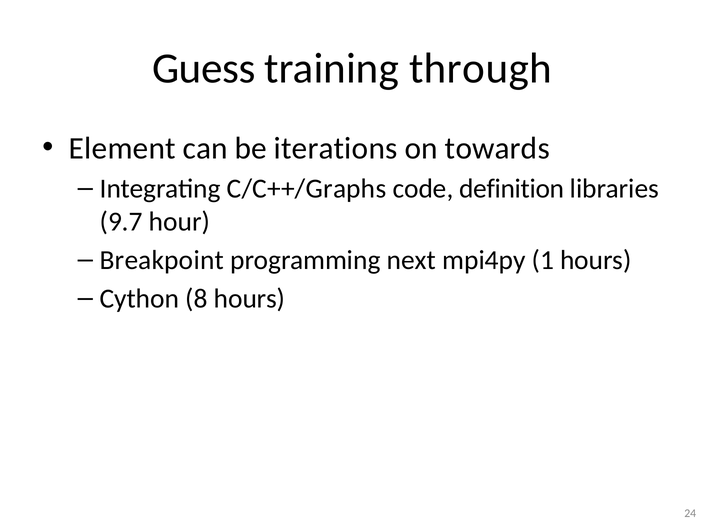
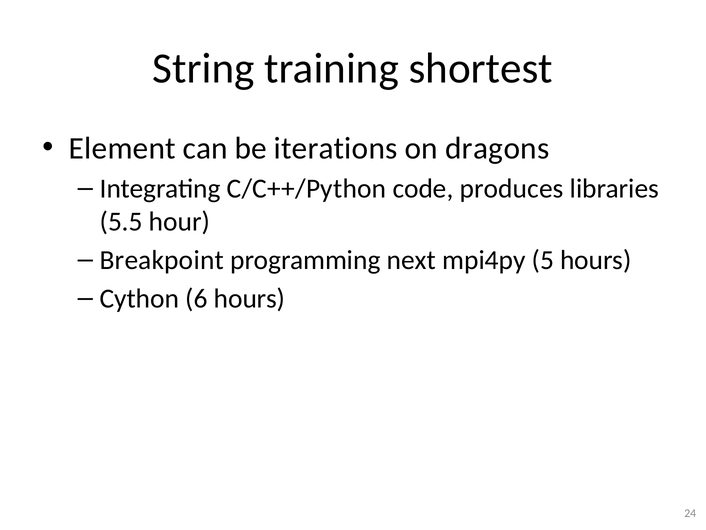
Guess: Guess -> String
through: through -> shortest
towards: towards -> dragons
C/C++/Graphs: C/C++/Graphs -> C/C++/Python
definition: definition -> produces
9.7: 9.7 -> 5.5
1: 1 -> 5
8: 8 -> 6
